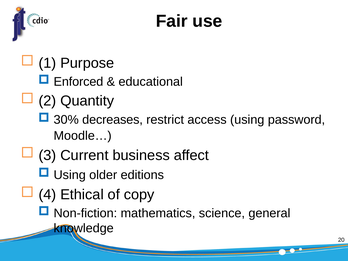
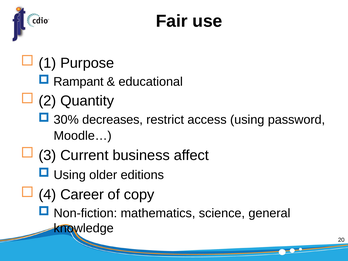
Enforced: Enforced -> Rampant
Ethical: Ethical -> Career
